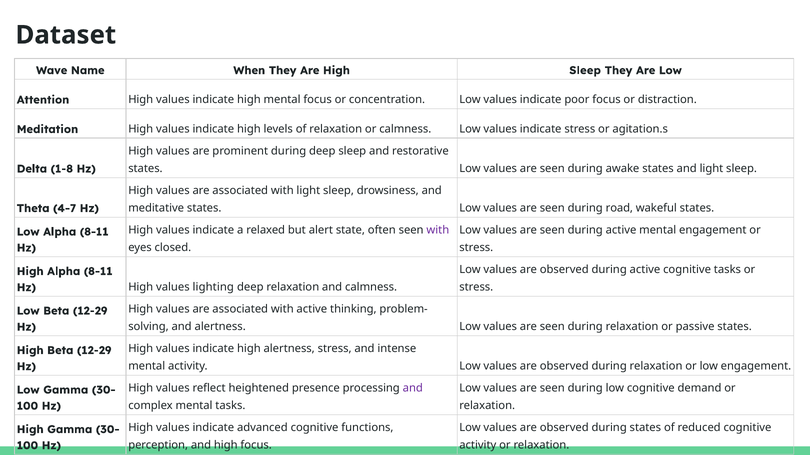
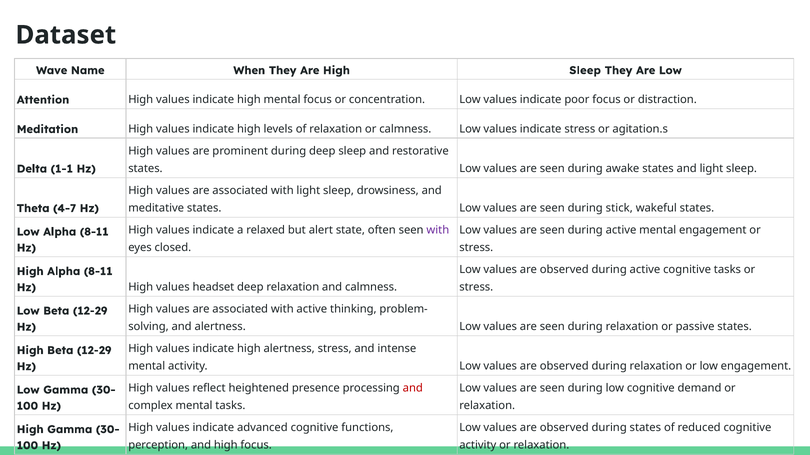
1-8: 1-8 -> 1-1
road: road -> stick
lighting: lighting -> headset
and at (413, 389) colour: purple -> red
